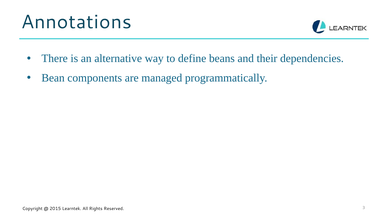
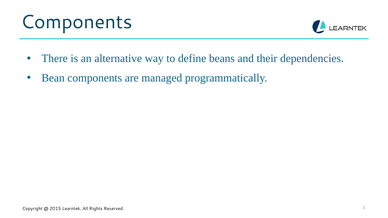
Annotations at (76, 22): Annotations -> Components
